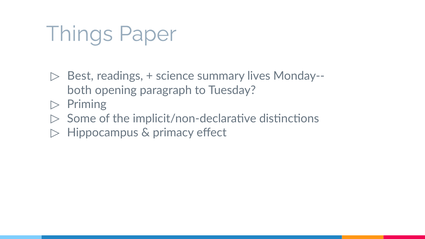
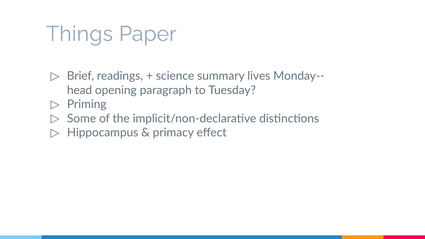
Best: Best -> Brief
both: both -> head
